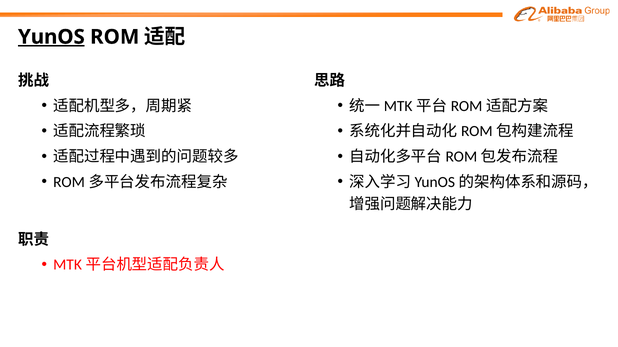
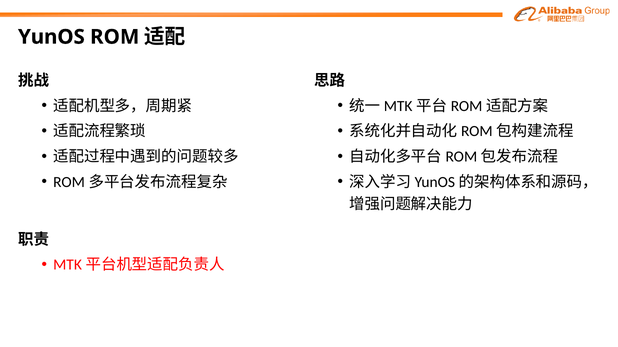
YunOS underline: present -> none
